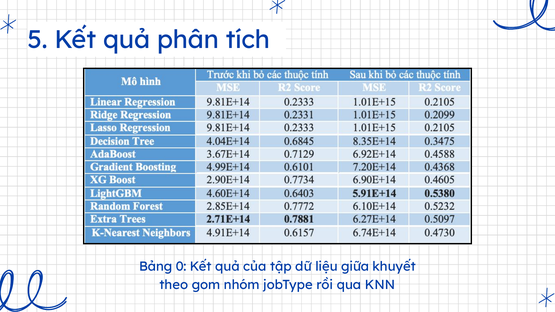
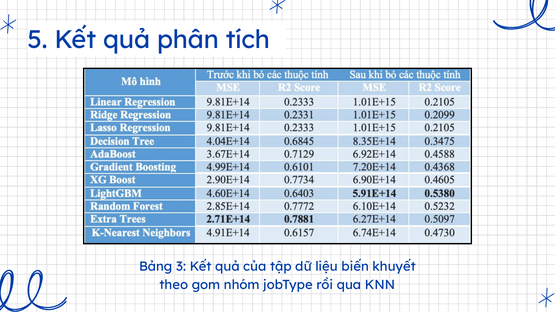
0: 0 -> 3
giữa: giữa -> biến
